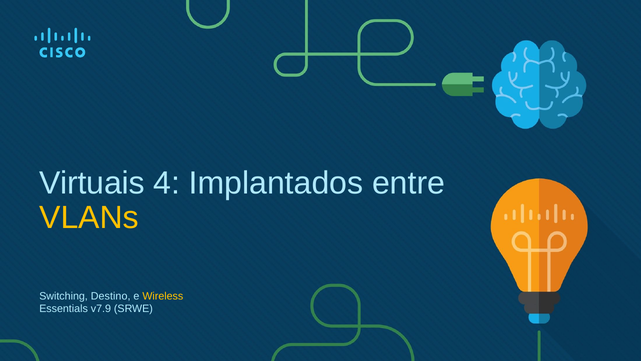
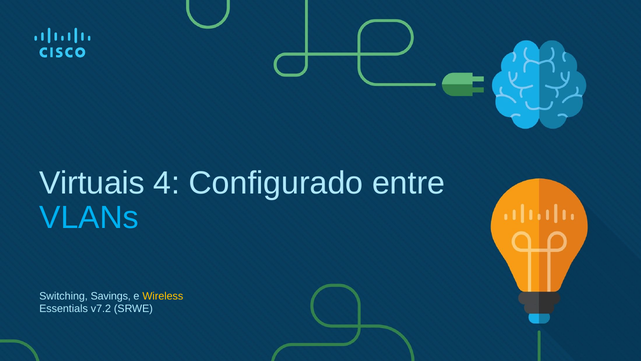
Implantados: Implantados -> Configurado
VLANs colour: yellow -> light blue
Destino: Destino -> Savings
v7.9: v7.9 -> v7.2
